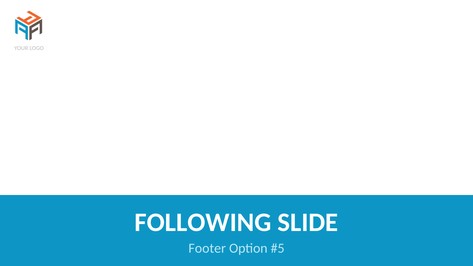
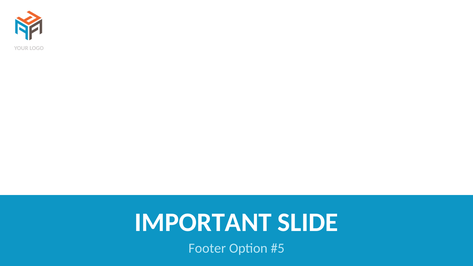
FOLLOWING: FOLLOWING -> IMPORTANT
